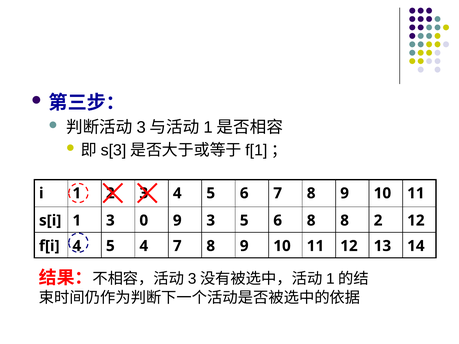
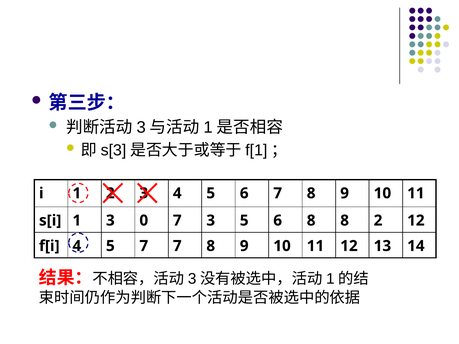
0 9: 9 -> 7
5 4: 4 -> 7
